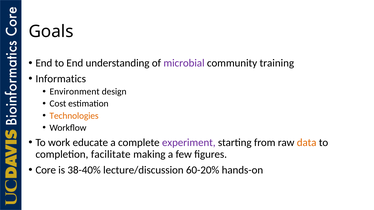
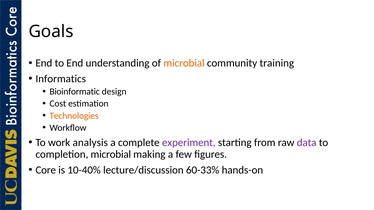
microbial at (184, 63) colour: purple -> orange
Environment: Environment -> Bioinformatic
educate: educate -> analysis
data colour: orange -> purple
completion facilitate: facilitate -> microbial
38-40%: 38-40% -> 10-40%
60-20%: 60-20% -> 60-33%
